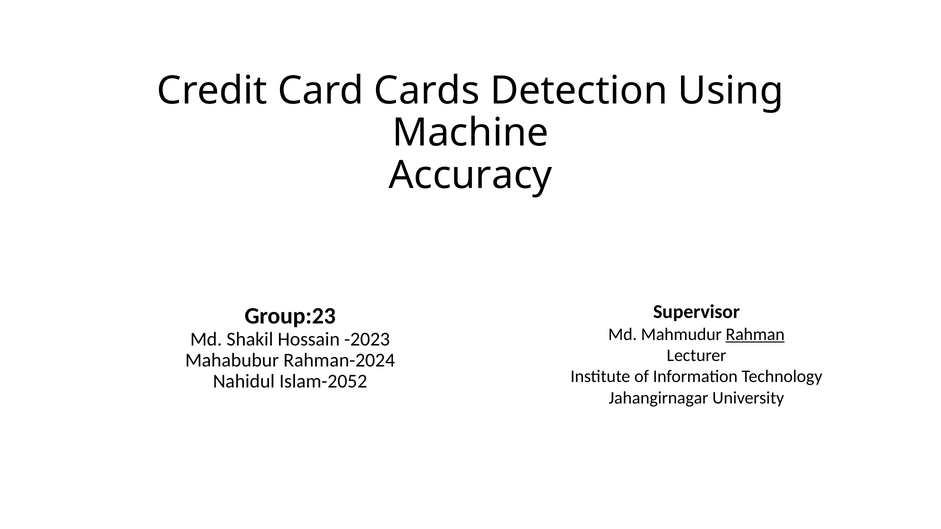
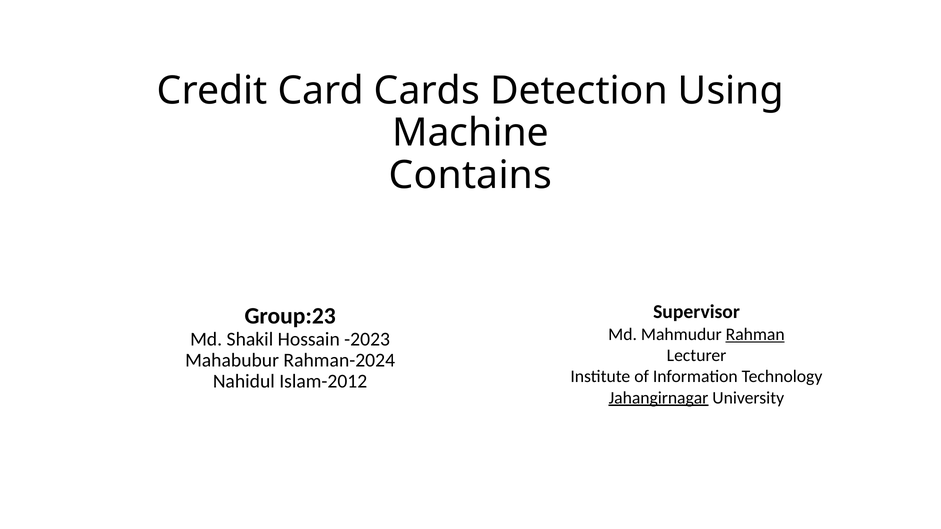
Accuracy: Accuracy -> Contains
Islam-2052: Islam-2052 -> Islam-2012
Jahangirnagar underline: none -> present
